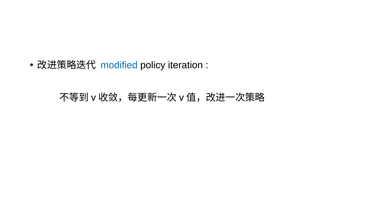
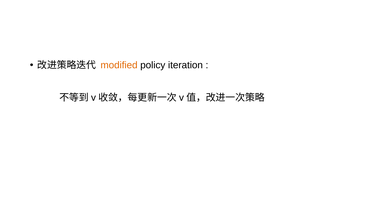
modified colour: blue -> orange
